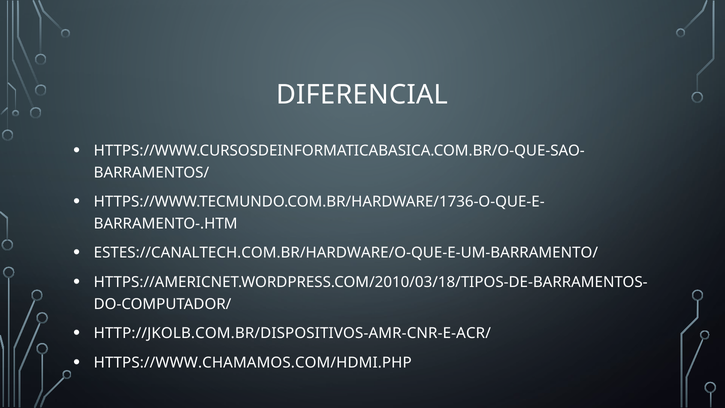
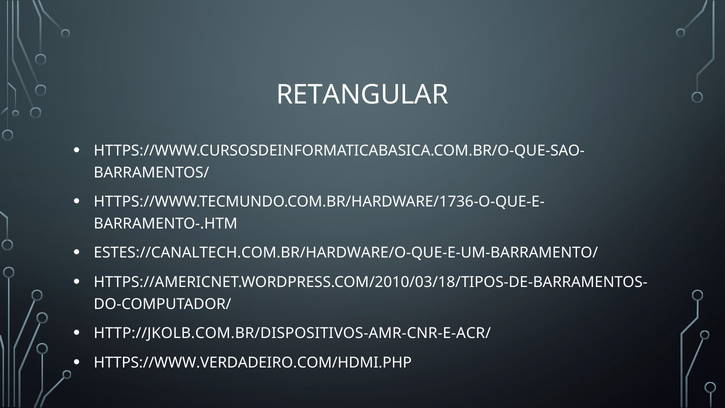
DIFERENCIAL: DIFERENCIAL -> RETANGULAR
HTTPS://WWW.CHAMAMOS.COM/HDMI.PHP: HTTPS://WWW.CHAMAMOS.COM/HDMI.PHP -> HTTPS://WWW.VERDADEIRO.COM/HDMI.PHP
